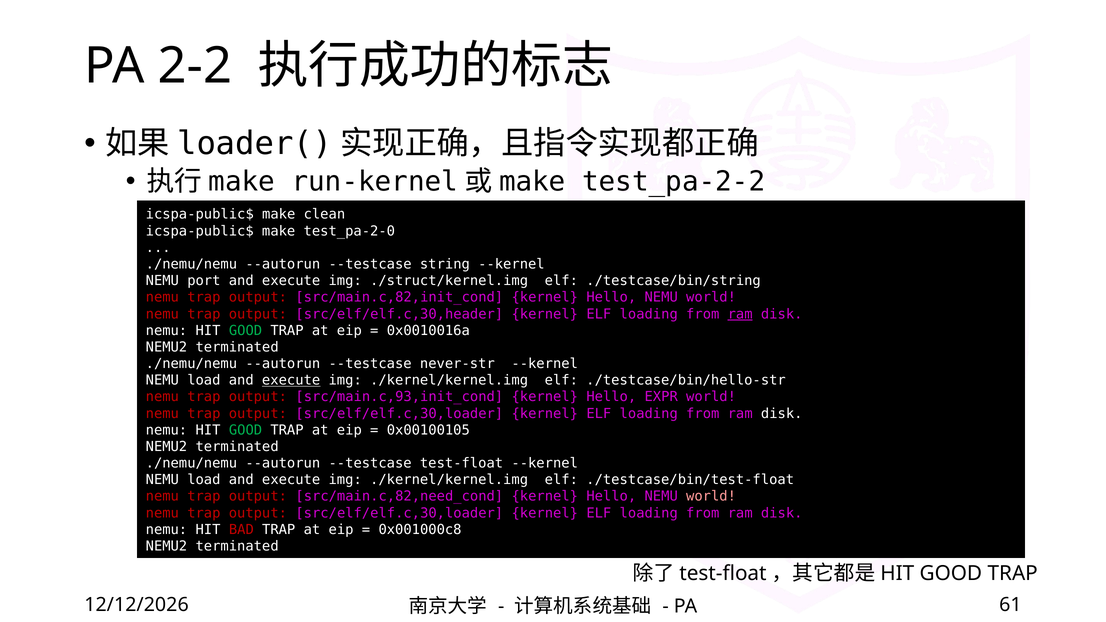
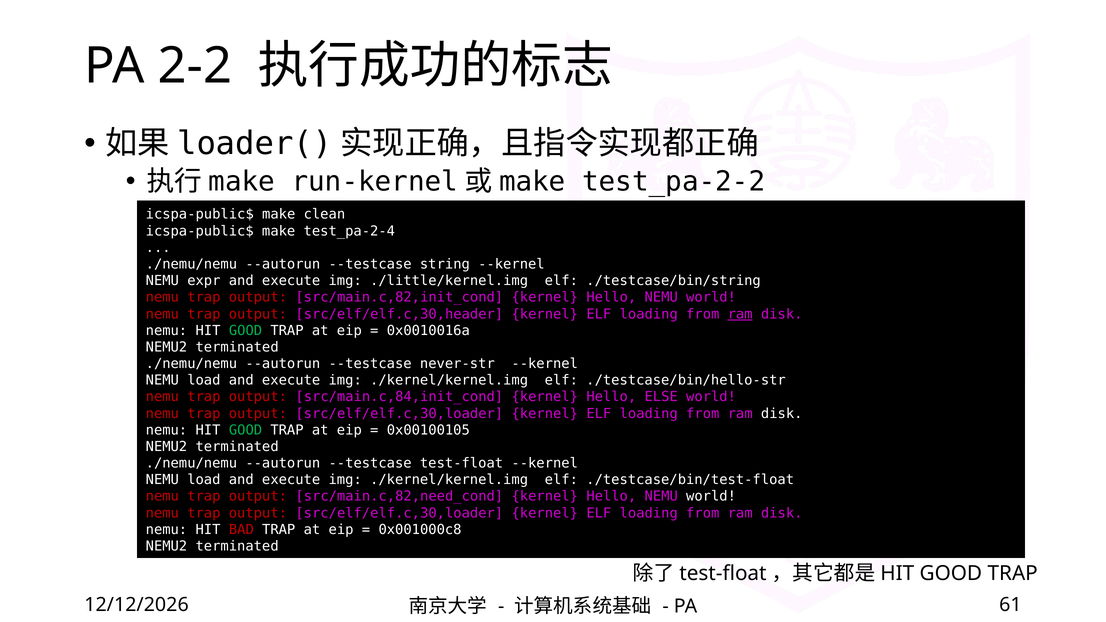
test_pa-2-0: test_pa-2-0 -> test_pa-2-4
port: port -> expr
./struct/kernel.img: ./struct/kernel.img -> ./little/kernel.img
execute at (291, 380) underline: present -> none
src/main.c,93,init_cond: src/main.c,93,init_cond -> src/main.c,84,init_cond
EXPR: EXPR -> ELSE
world at (711, 497) colour: pink -> white
